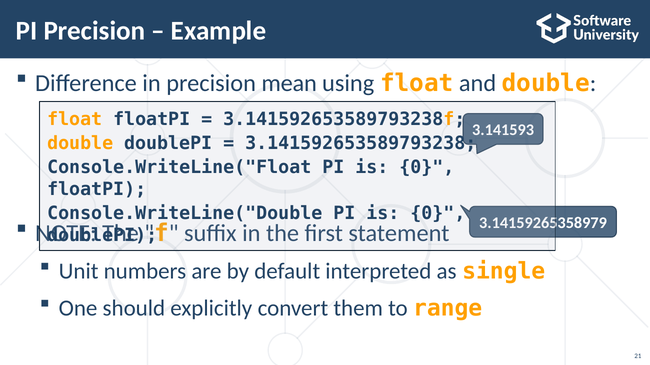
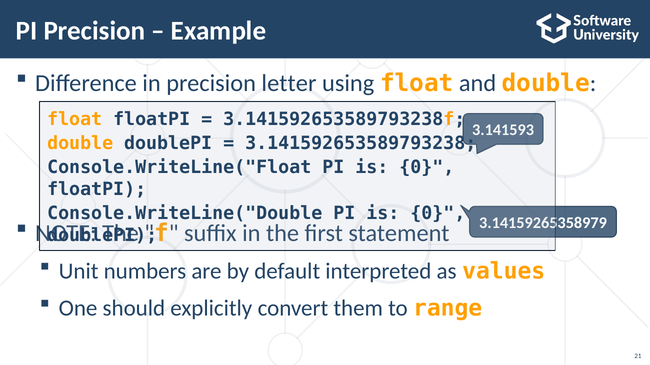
mean: mean -> letter
single: single -> values
